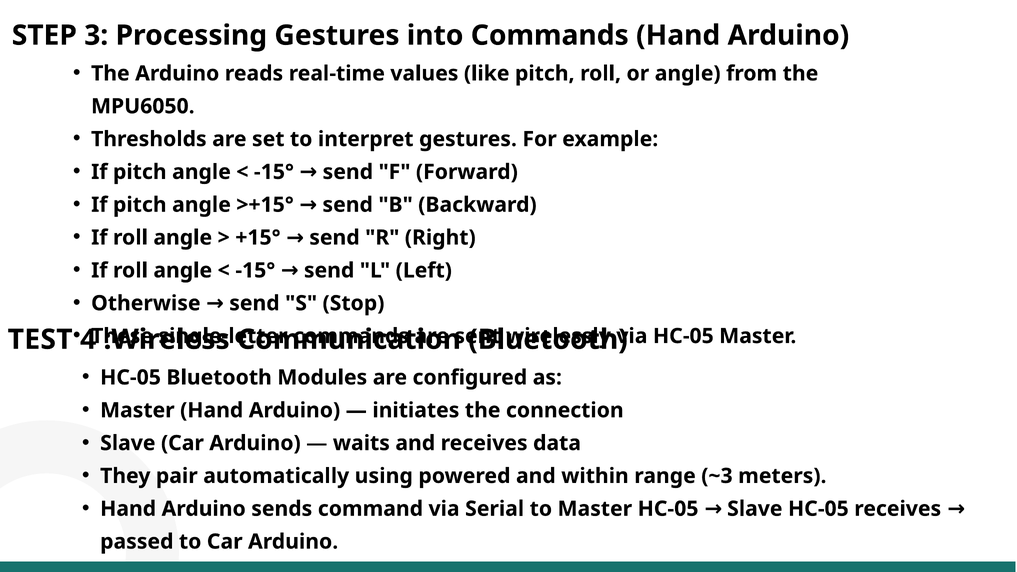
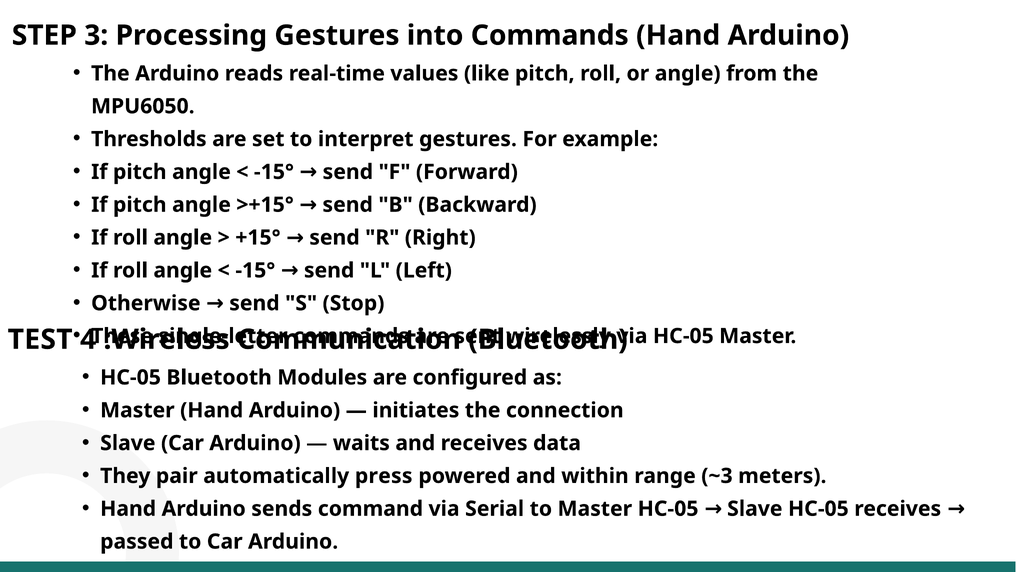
using: using -> press
